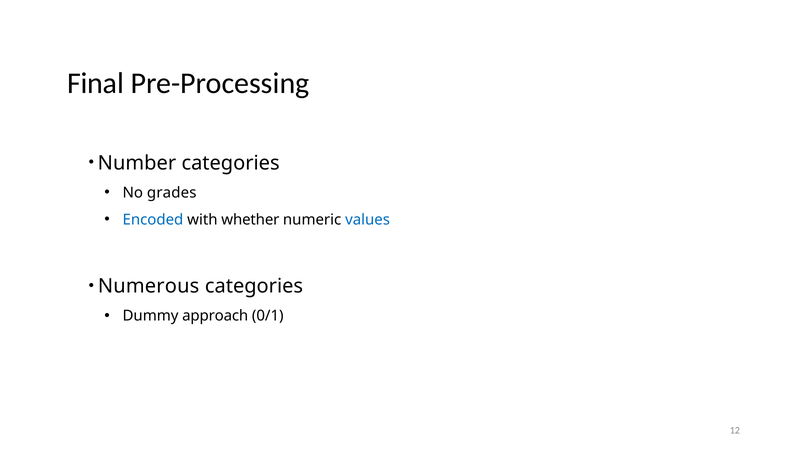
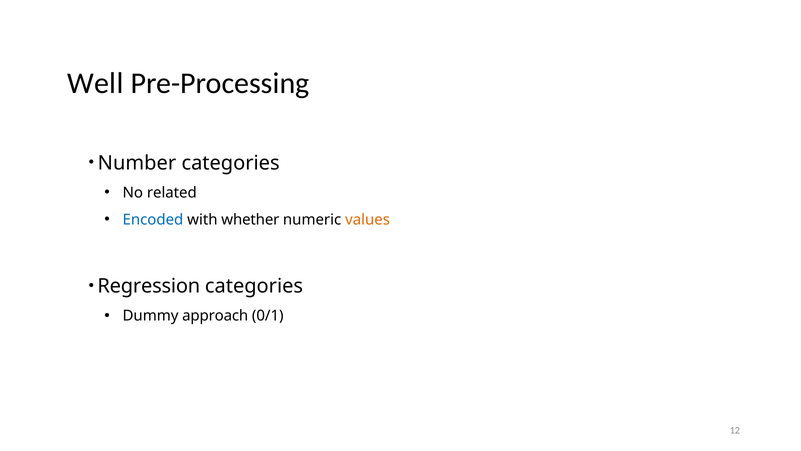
Final: Final -> Well
grades: grades -> related
values colour: blue -> orange
Numerous: Numerous -> Regression
